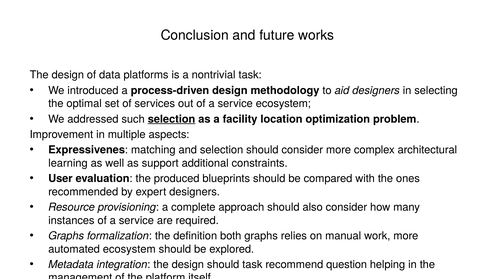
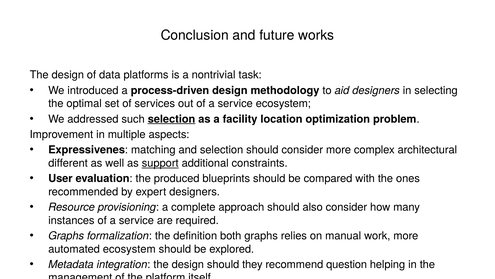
learning: learning -> different
support underline: none -> present
should task: task -> they
